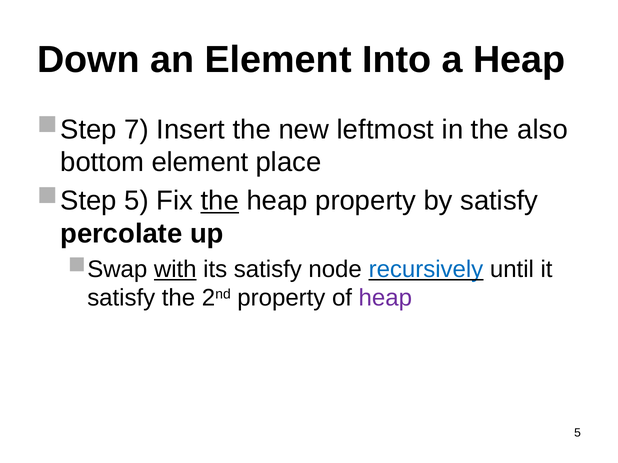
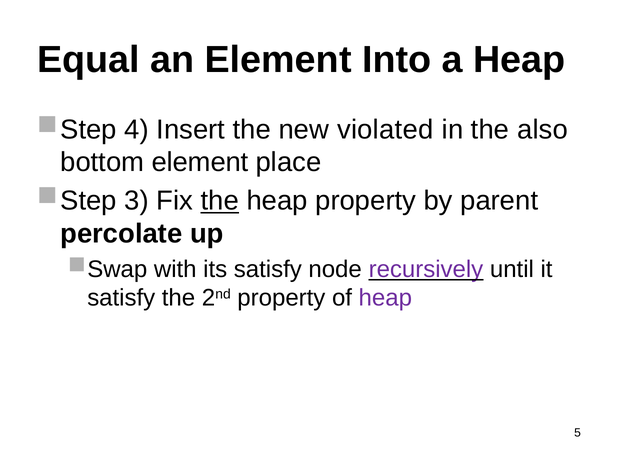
Down: Down -> Equal
7: 7 -> 4
leftmost: leftmost -> violated
5 at (137, 201): 5 -> 3
by satisfy: satisfy -> parent
with underline: present -> none
recursively colour: blue -> purple
